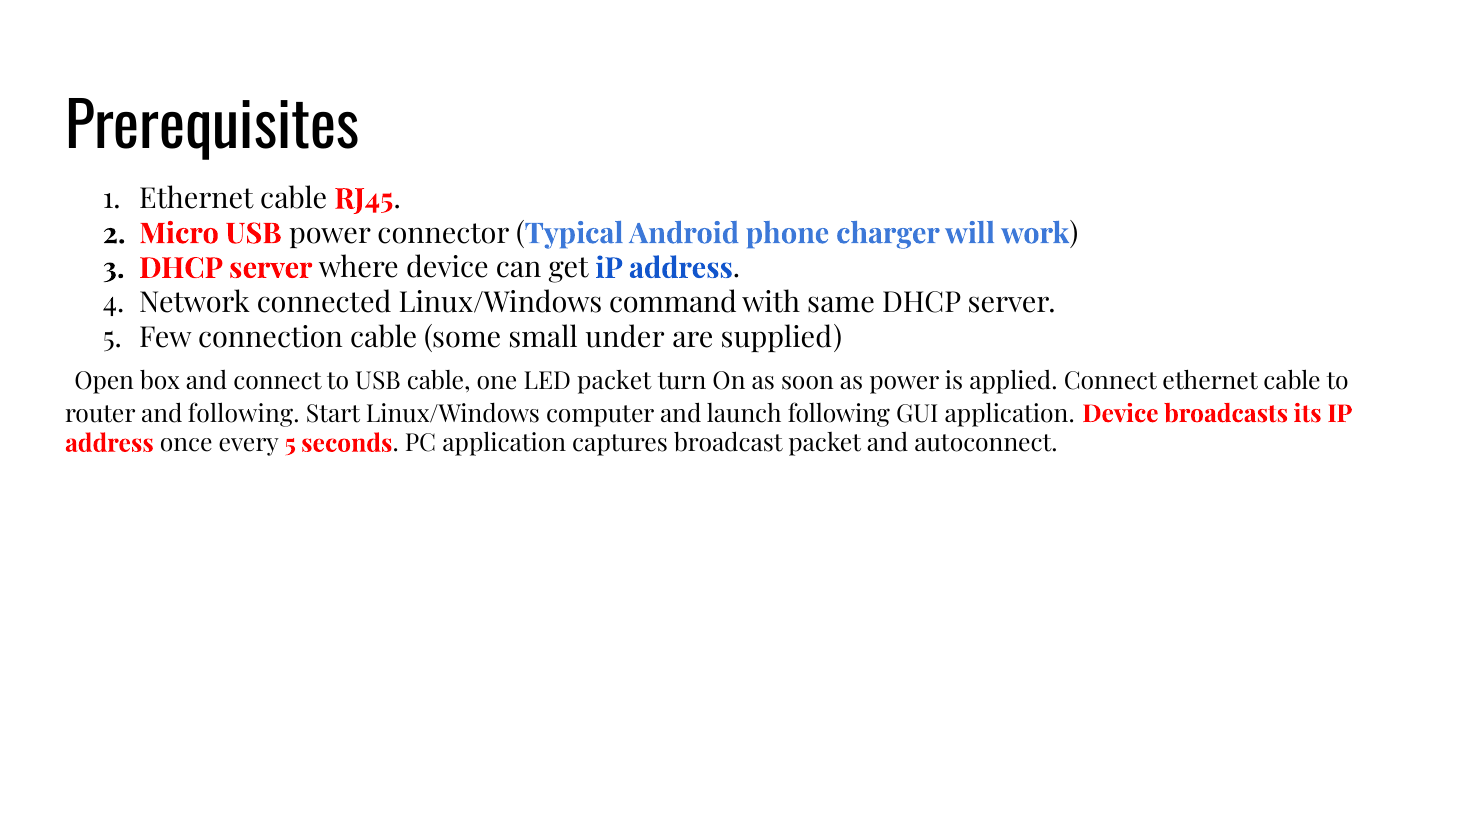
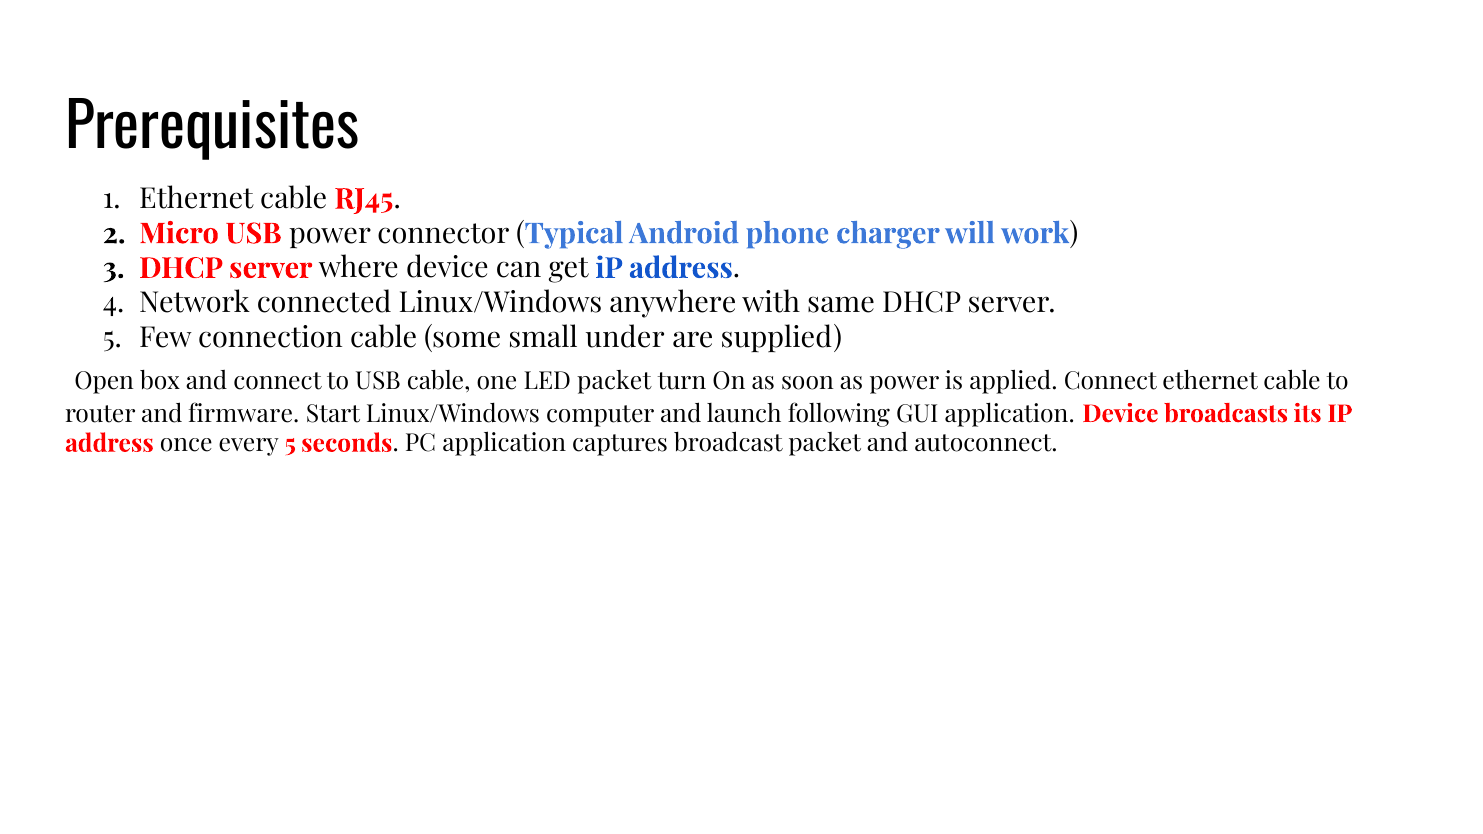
command: command -> anywhere
and following: following -> firmware
